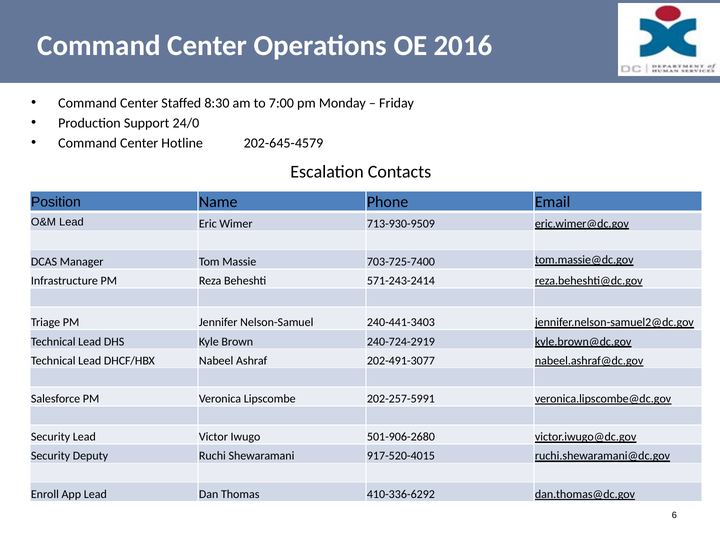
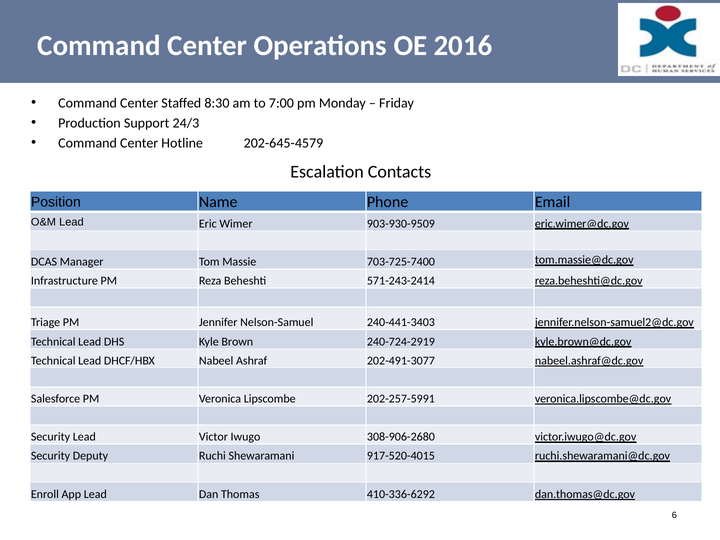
24/0: 24/0 -> 24/3
713-930-9509: 713-930-9509 -> 903-930-9509
501-906-2680: 501-906-2680 -> 308-906-2680
